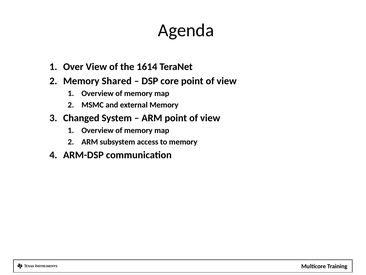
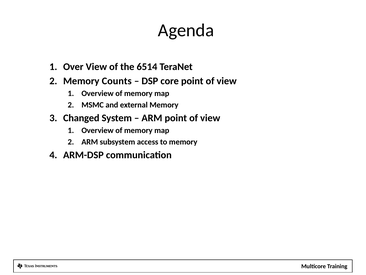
1614: 1614 -> 6514
Shared: Shared -> Counts
